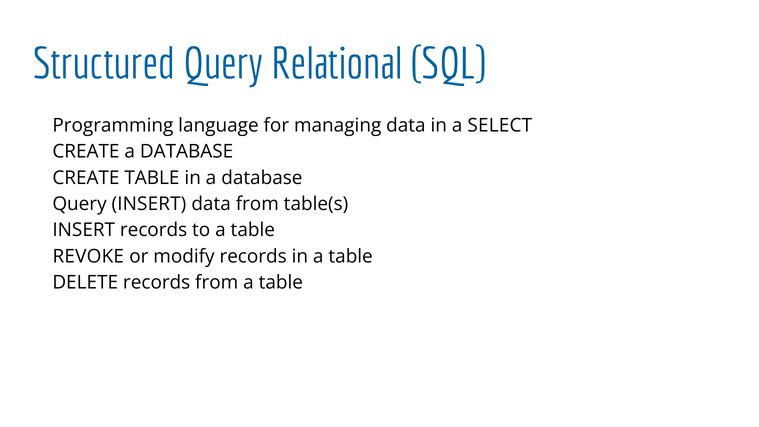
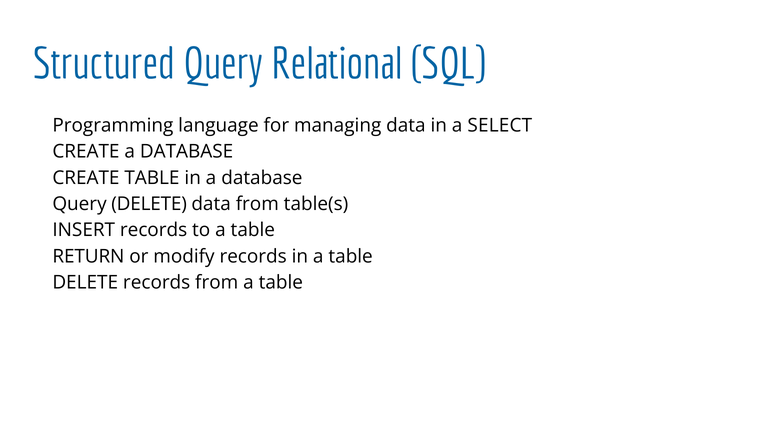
Query INSERT: INSERT -> DELETE
REVOKE: REVOKE -> RETURN
